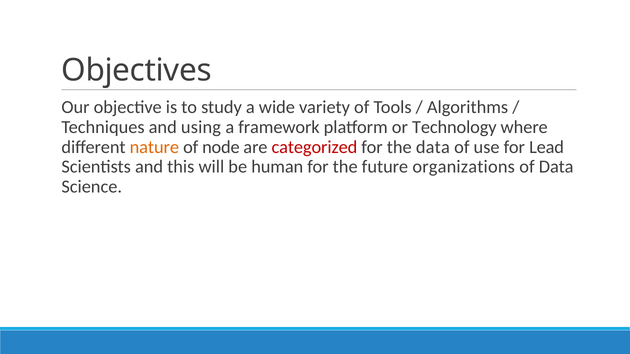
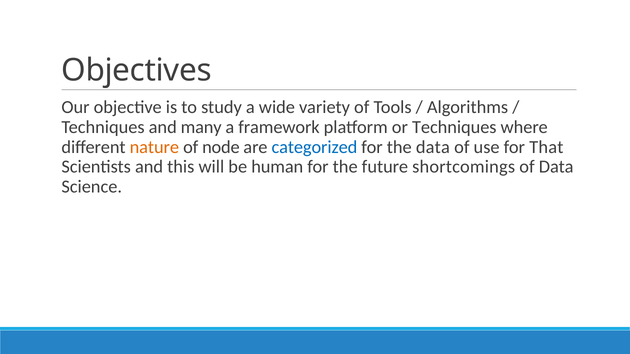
using: using -> many
or Technology: Technology -> Techniques
categorized colour: red -> blue
Lead: Lead -> That
organizations: organizations -> shortcomings
